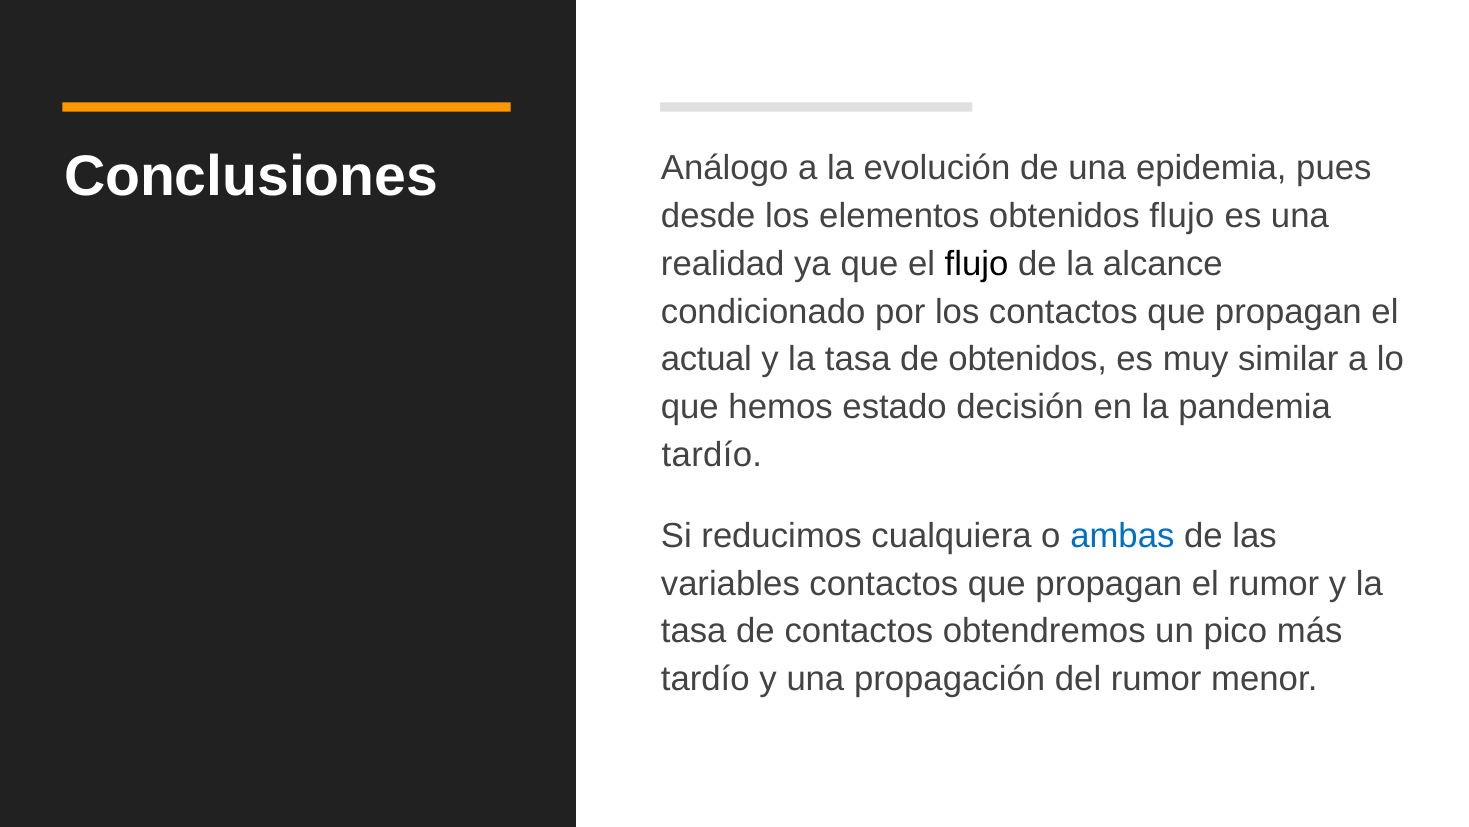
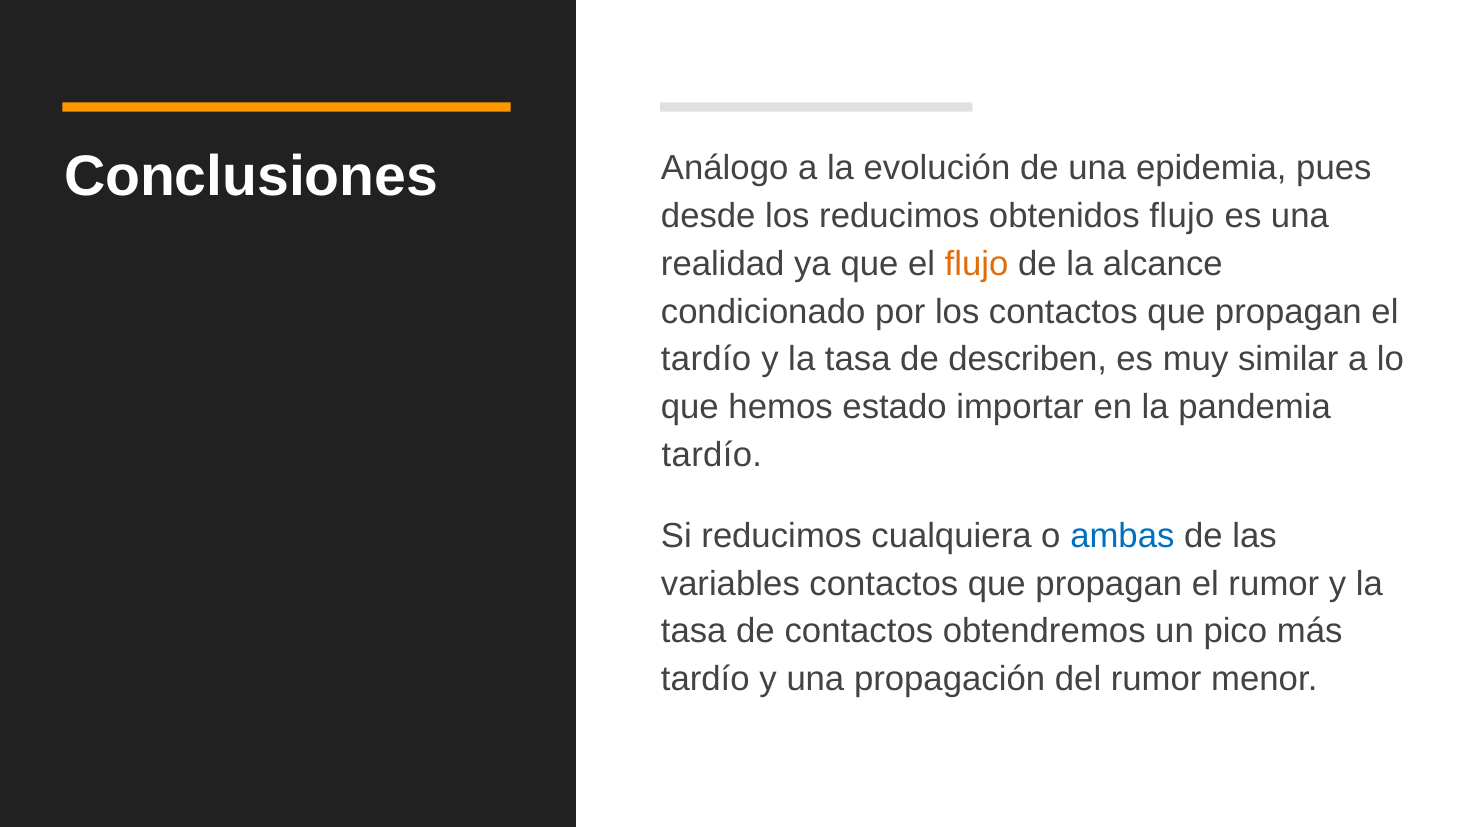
los elementos: elementos -> reducimos
flujo at (977, 264) colour: black -> orange
actual at (706, 359): actual -> tardío
de obtenidos: obtenidos -> describen
decisión: decisión -> importar
